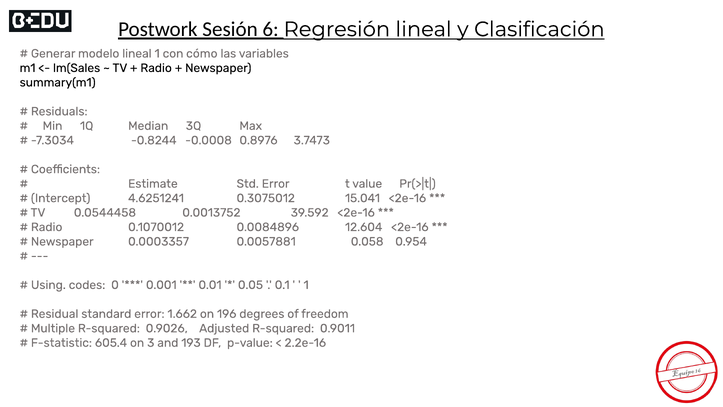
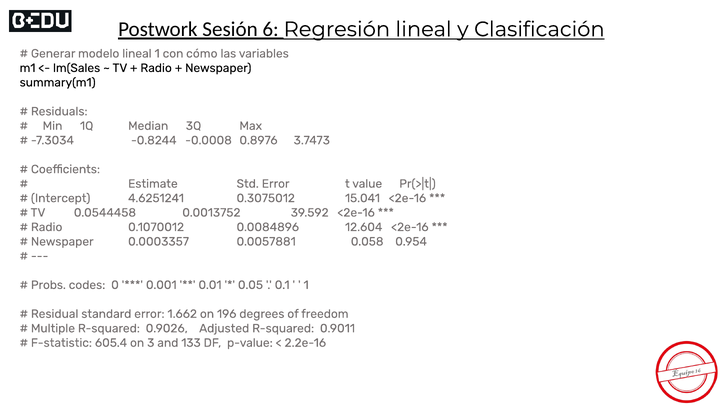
Using: Using -> Probs
193: 193 -> 133
